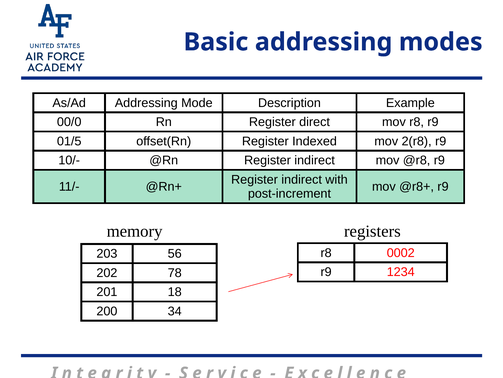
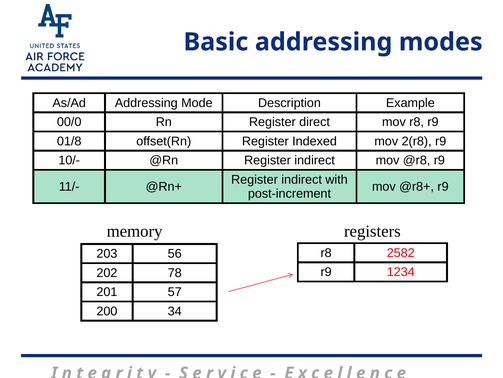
01/5: 01/5 -> 01/8
0002: 0002 -> 2582
18: 18 -> 57
